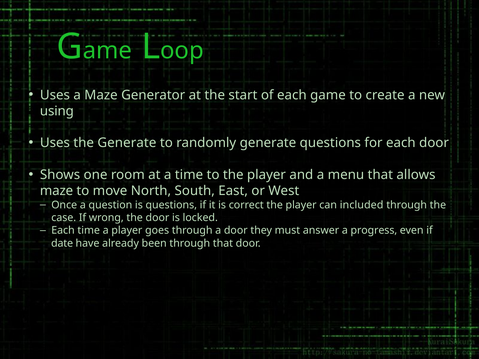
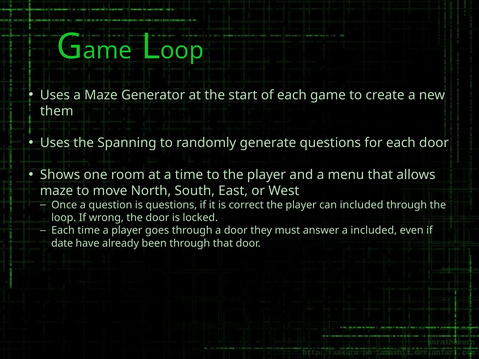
using: using -> them
the Generate: Generate -> Spanning
case: case -> loop
a progress: progress -> included
